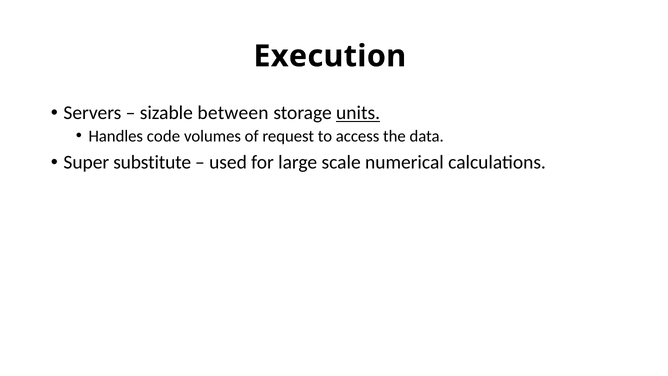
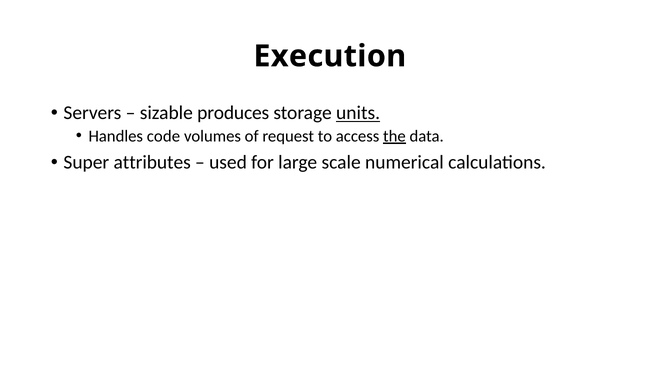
between: between -> produces
the underline: none -> present
substitute: substitute -> attributes
